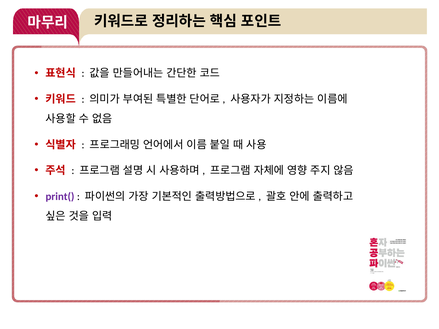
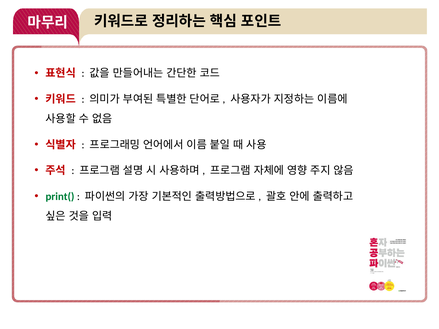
print( colour: purple -> green
